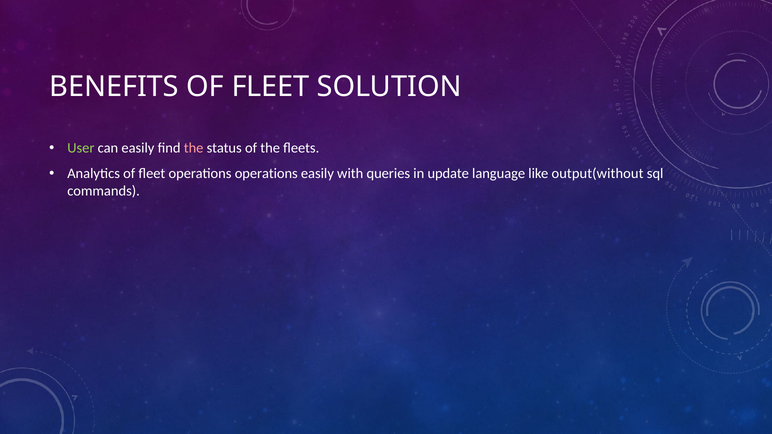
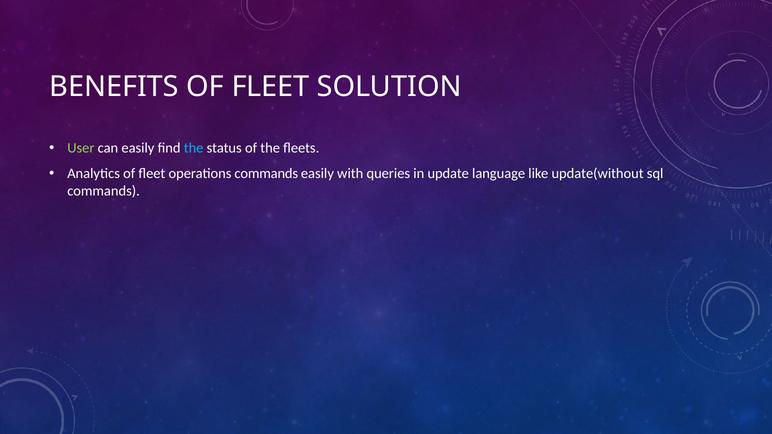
the at (194, 148) colour: pink -> light blue
operations operations: operations -> commands
output(without: output(without -> update(without
